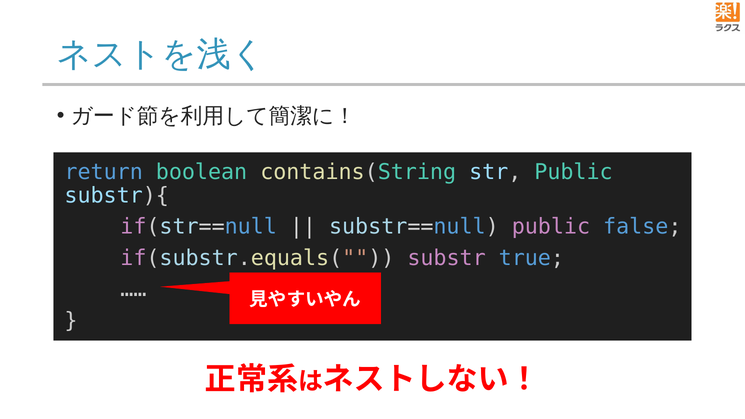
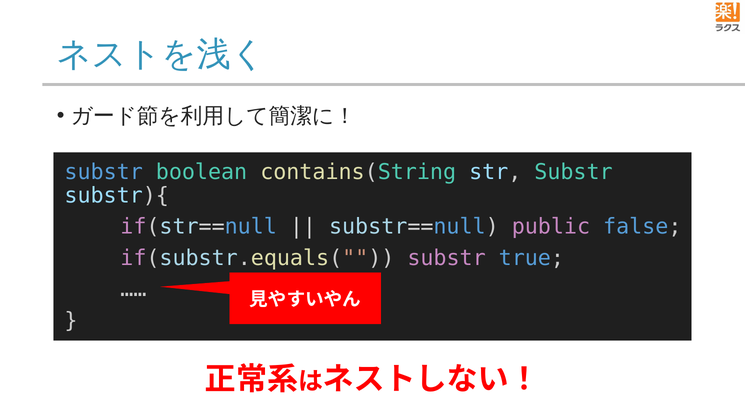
return at (104, 172): return -> substr
str Public: Public -> Substr
